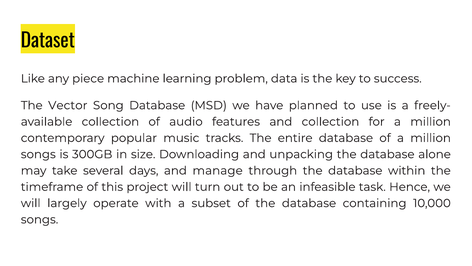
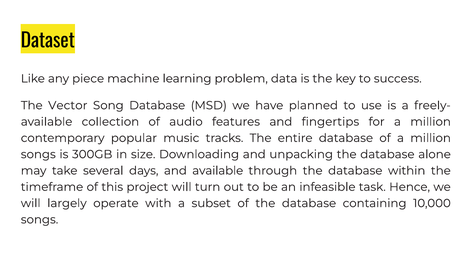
and collection: collection -> fingertips
and manage: manage -> available
